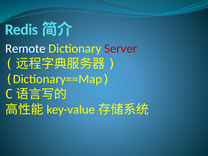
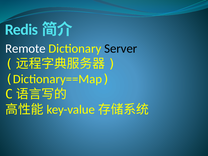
Server colour: red -> black
